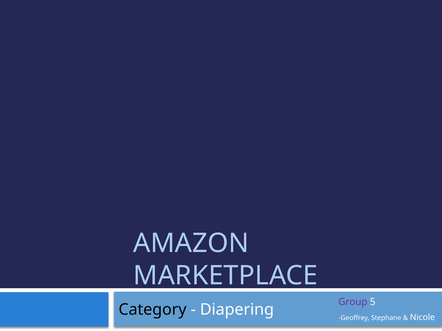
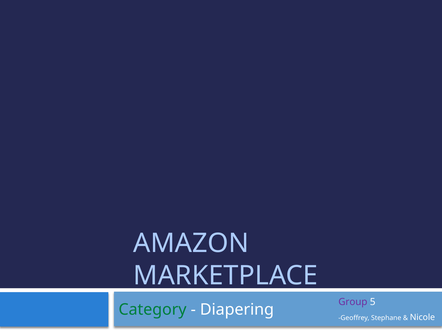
Category colour: black -> green
